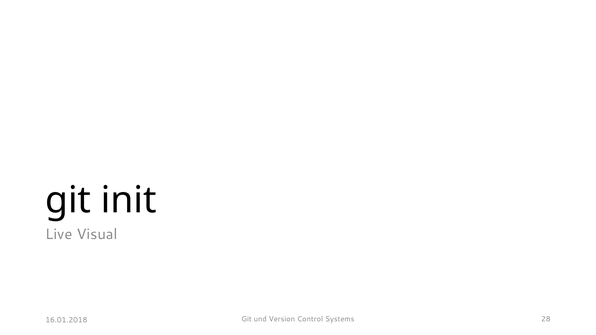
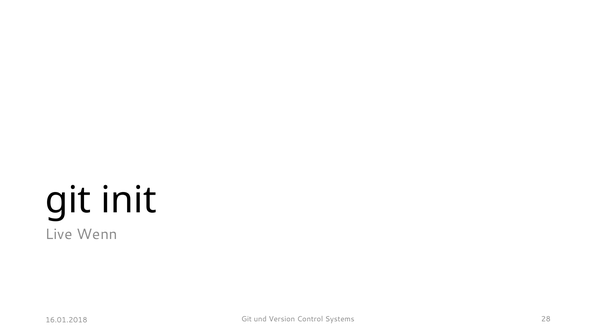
Visual: Visual -> Wenn
